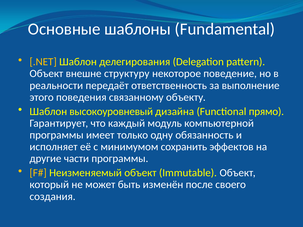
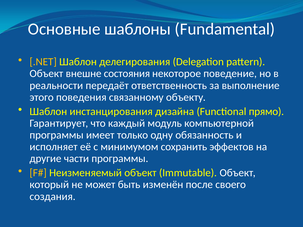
структуру: структуру -> состояния
высокоуровневый: высокоуровневый -> инстанцирования
